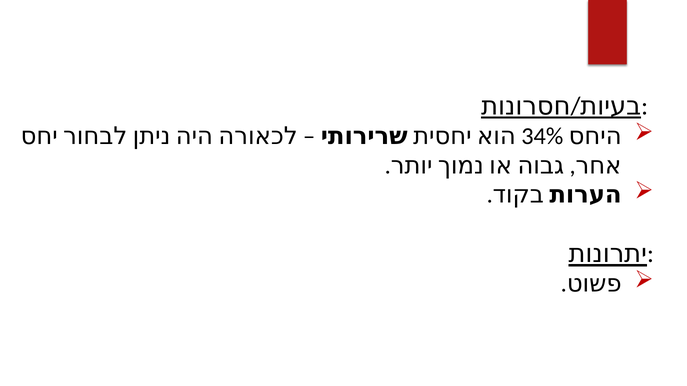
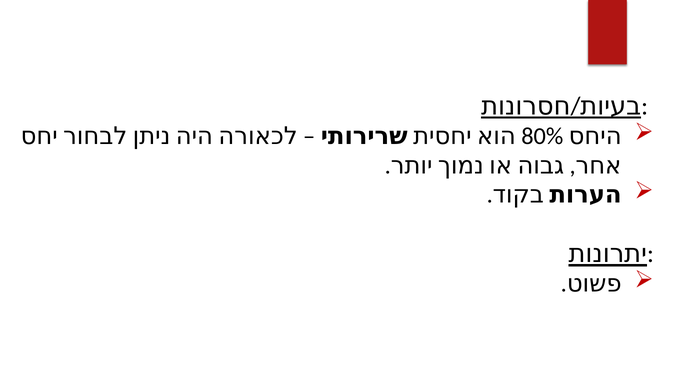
34%: 34% -> 80%
